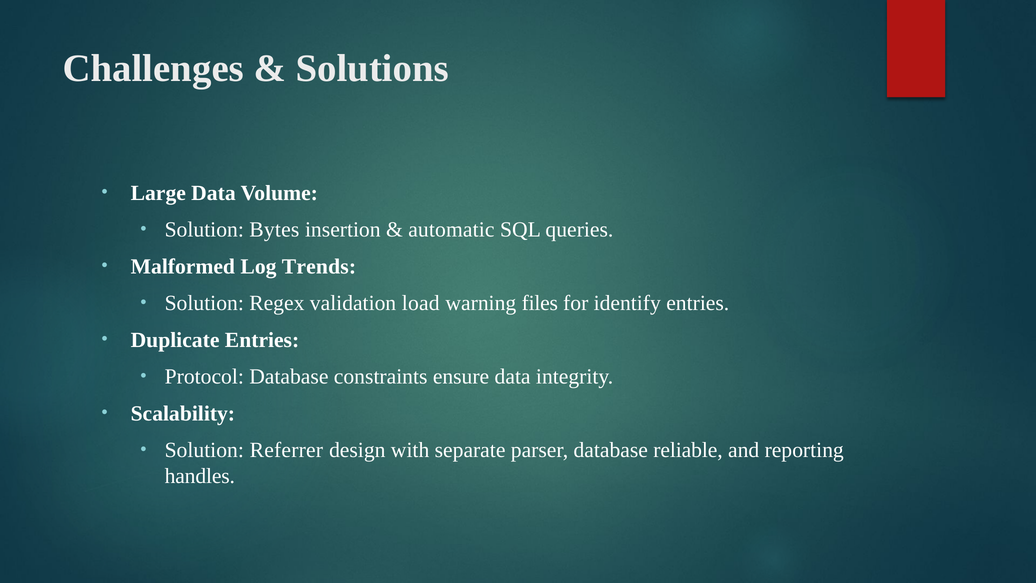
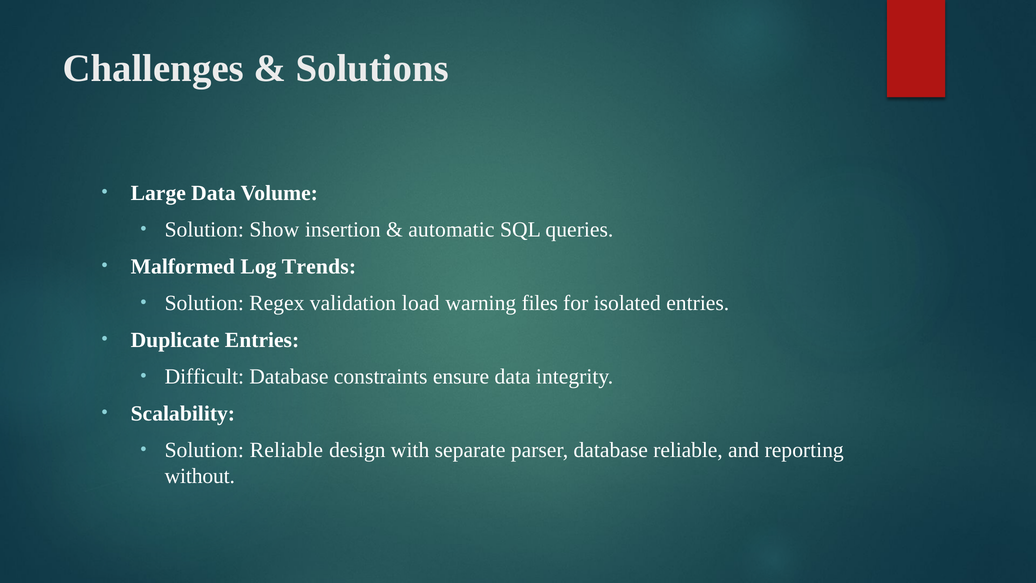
Bytes: Bytes -> Show
identify: identify -> isolated
Protocol: Protocol -> Difficult
Solution Referrer: Referrer -> Reliable
handles: handles -> without
